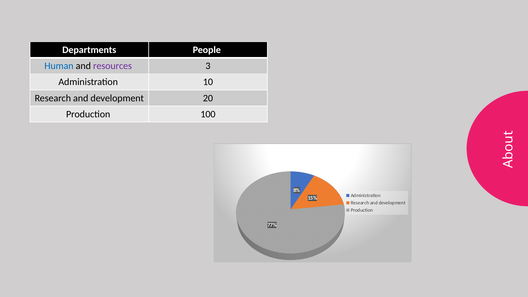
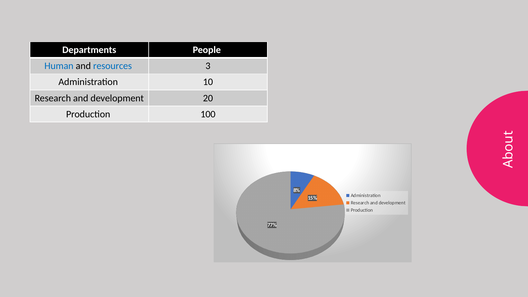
resources colour: purple -> blue
